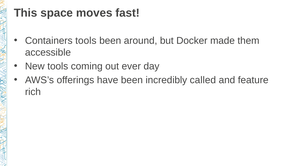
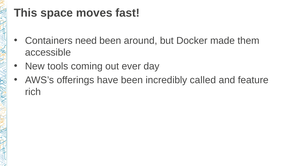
Containers tools: tools -> need
